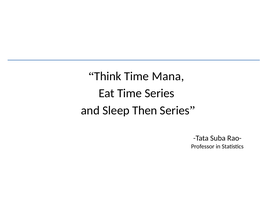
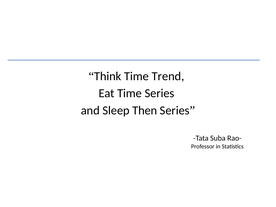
Mana: Mana -> Trend
